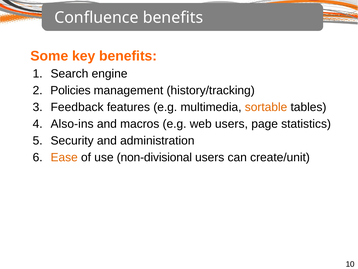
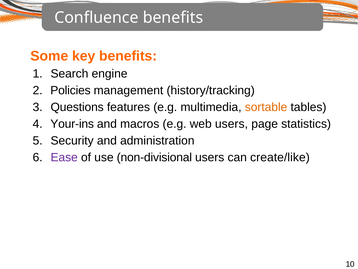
Feedback: Feedback -> Questions
Also-ins: Also-ins -> Your-ins
Ease colour: orange -> purple
create/unit: create/unit -> create/like
